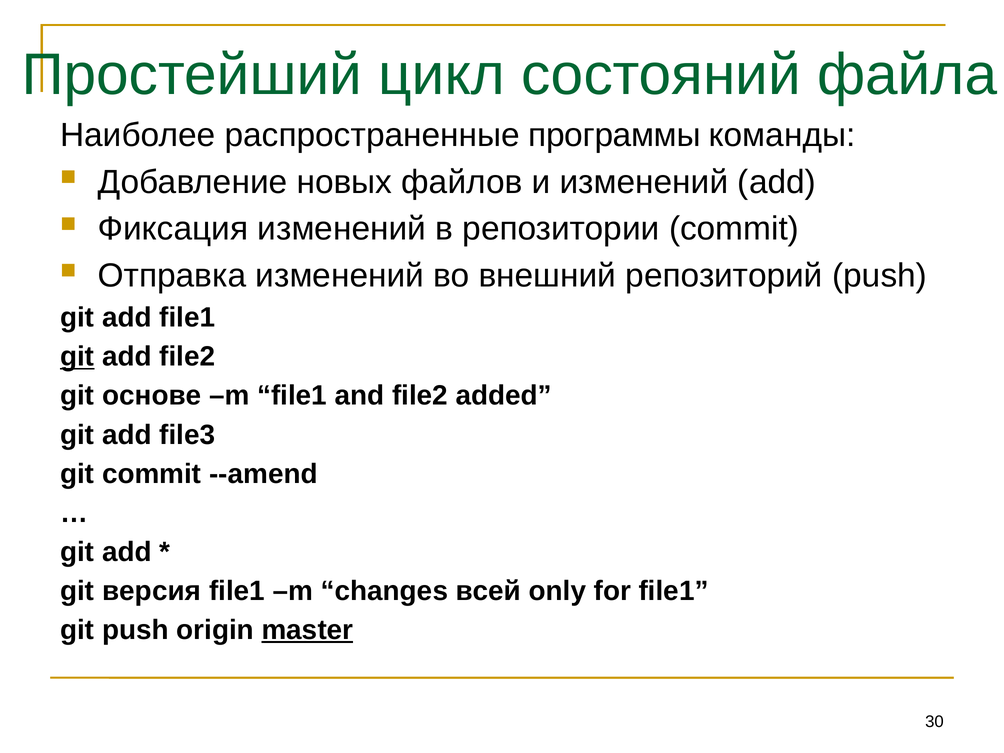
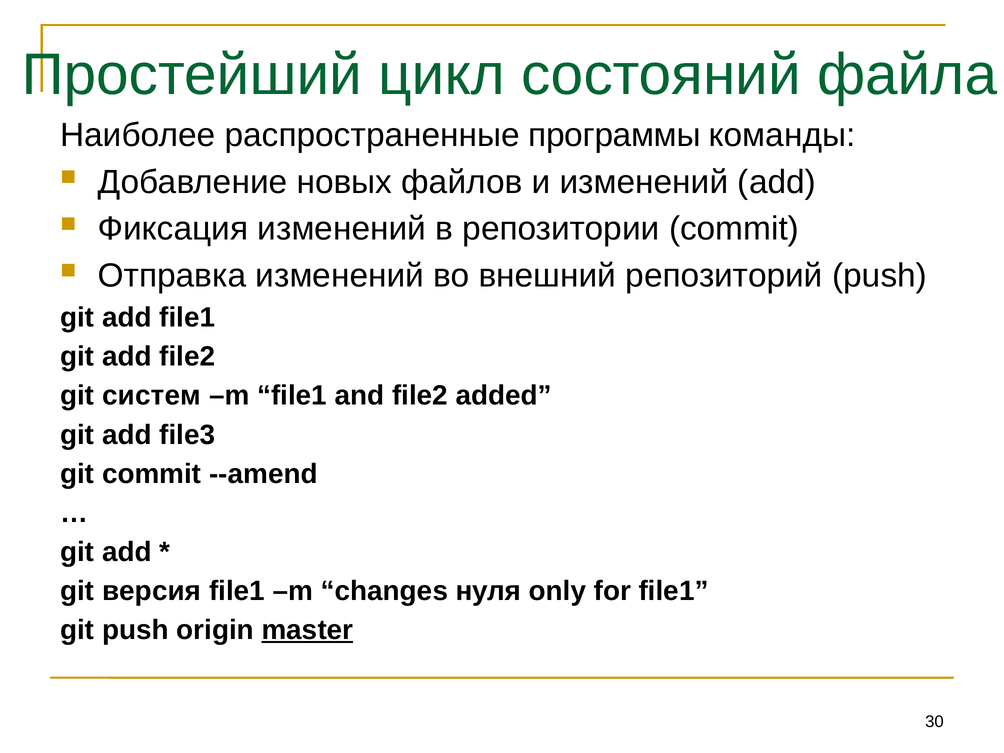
git at (77, 357) underline: present -> none
основе: основе -> систем
всей: всей -> нуля
